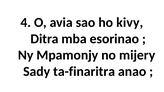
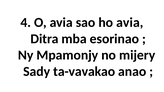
ho kivy: kivy -> avia
ta-finaritra: ta-finaritra -> ta-vavakao
